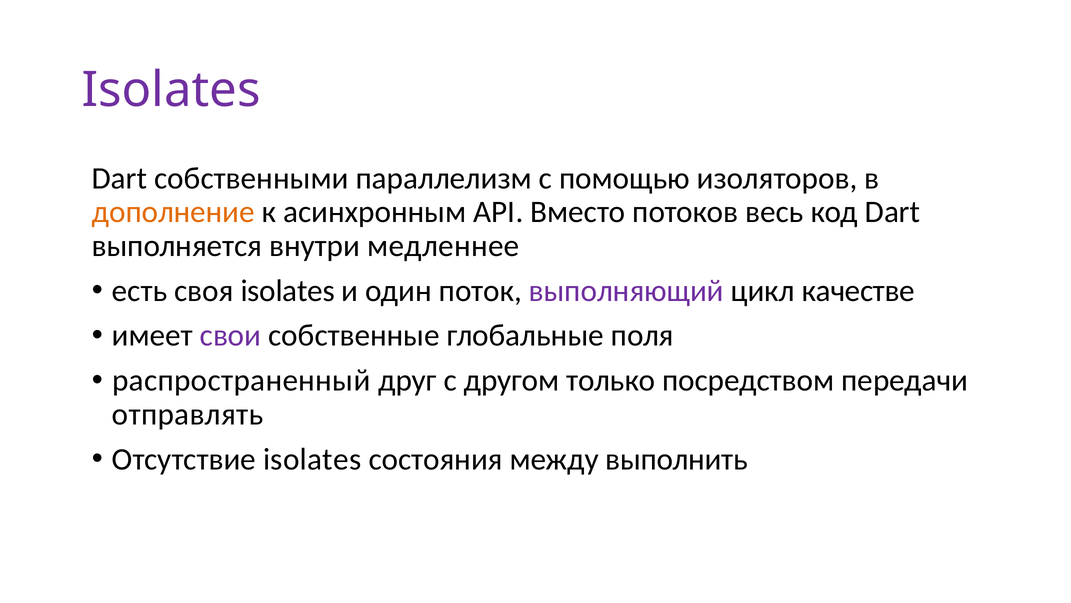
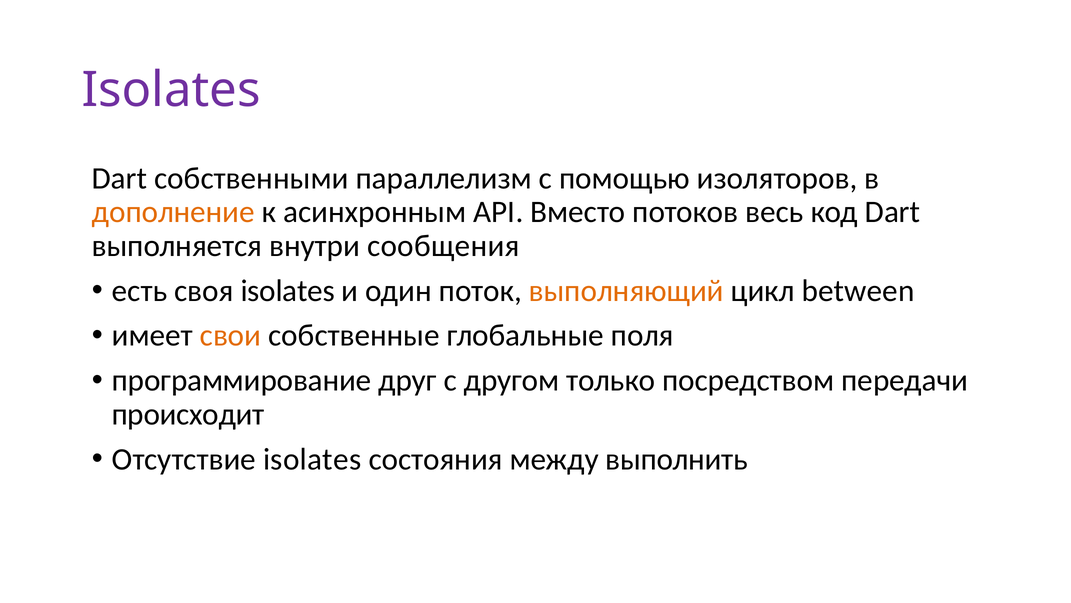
медленнее: медленнее -> сообщения
выполняющий colour: purple -> orange
качестве: качестве -> between
свои colour: purple -> orange
распространенный: распространенный -> программирование
отправлять: отправлять -> происходит
